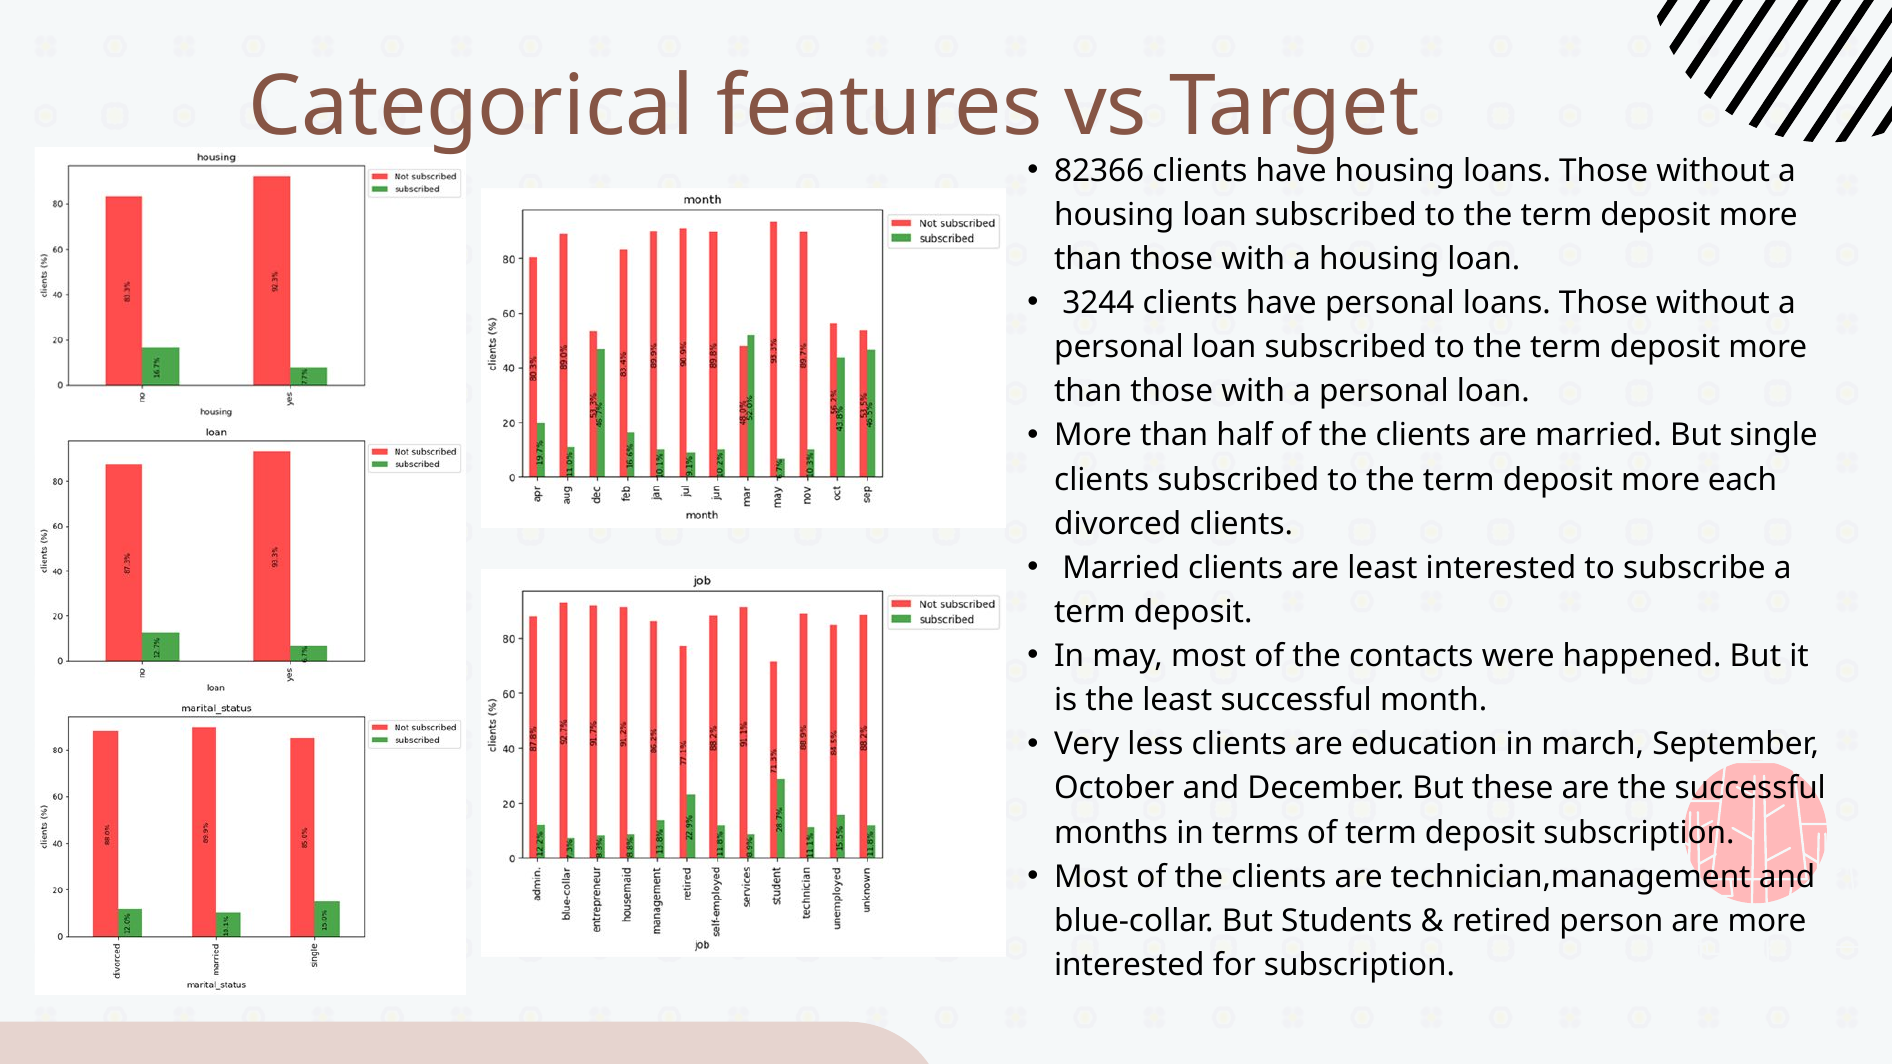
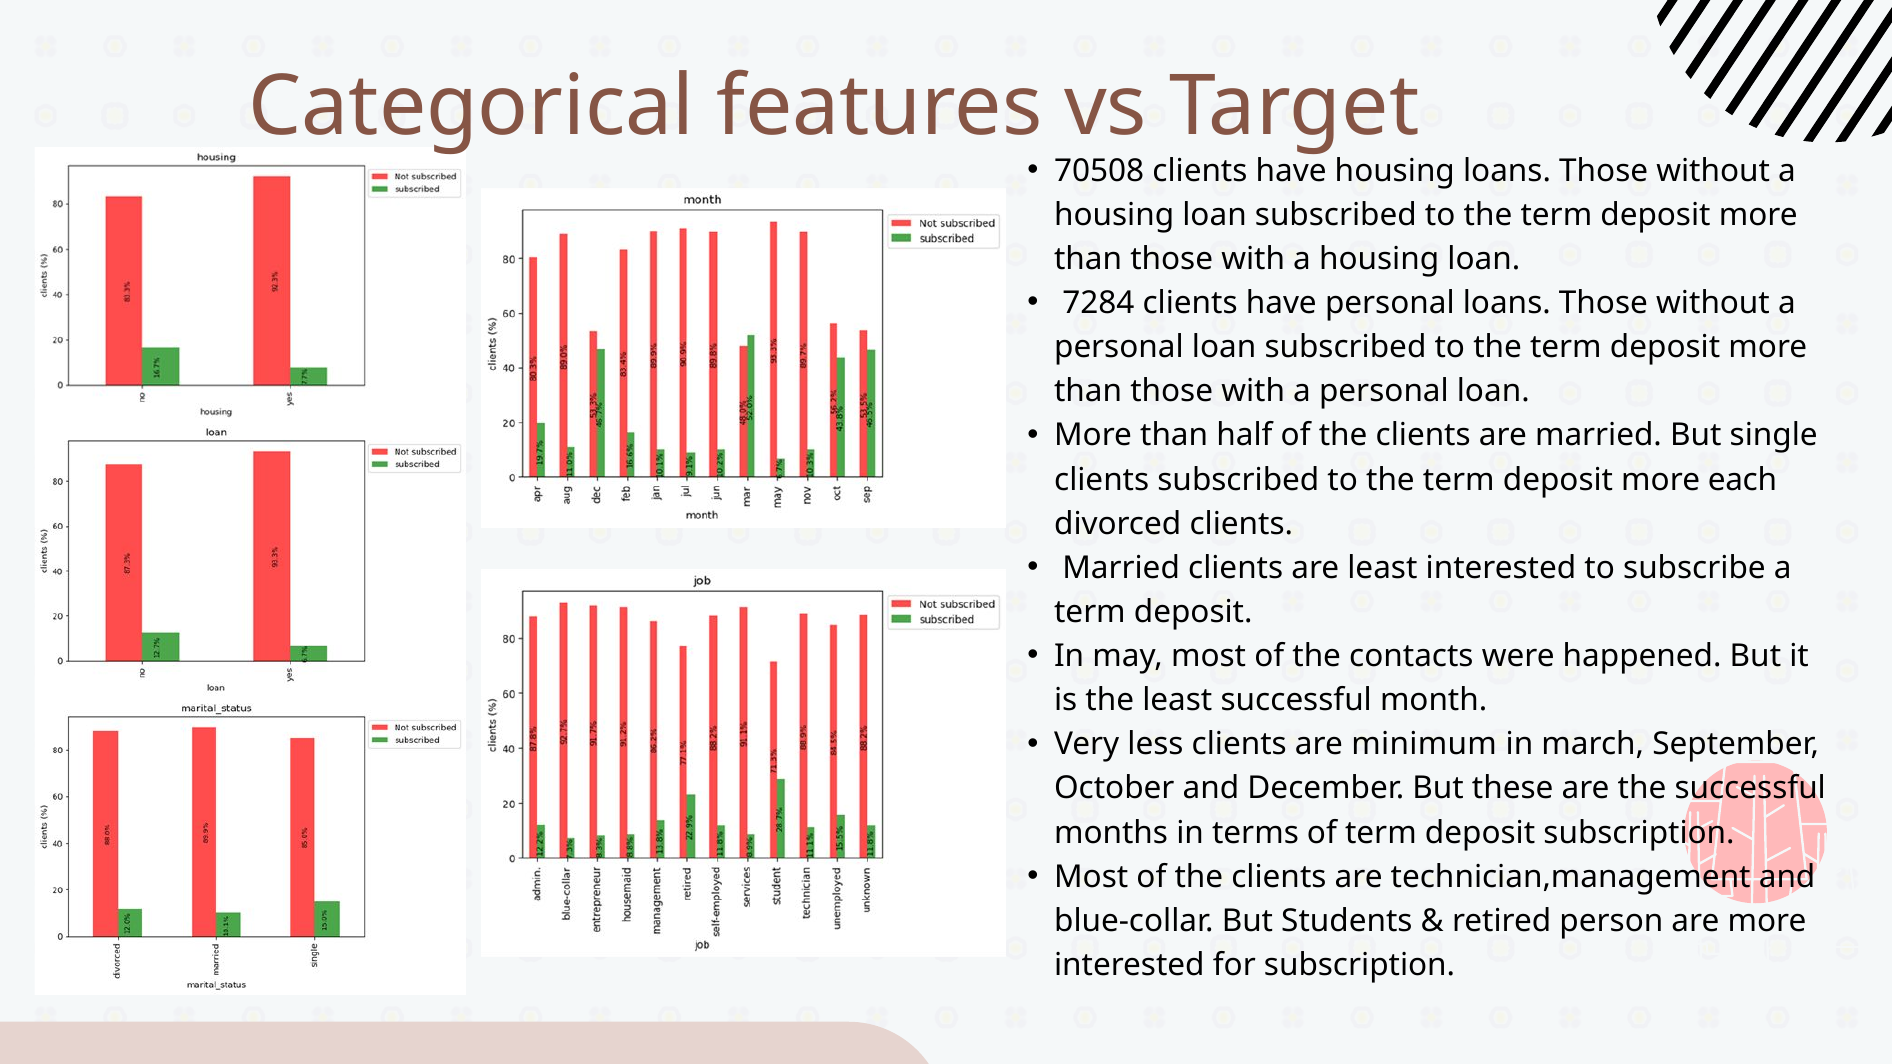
82366: 82366 -> 70508
3244: 3244 -> 7284
education: education -> minimum
